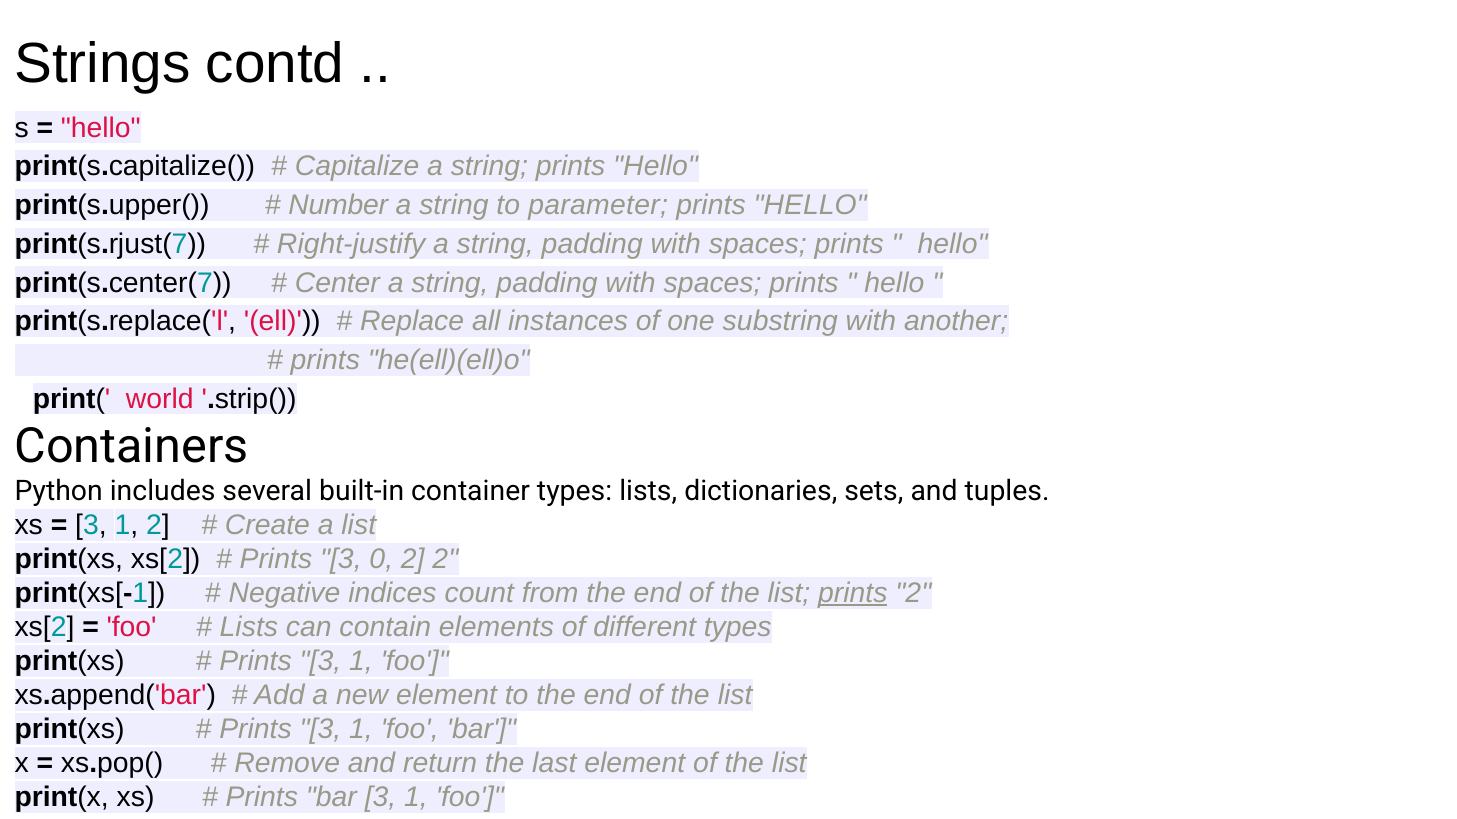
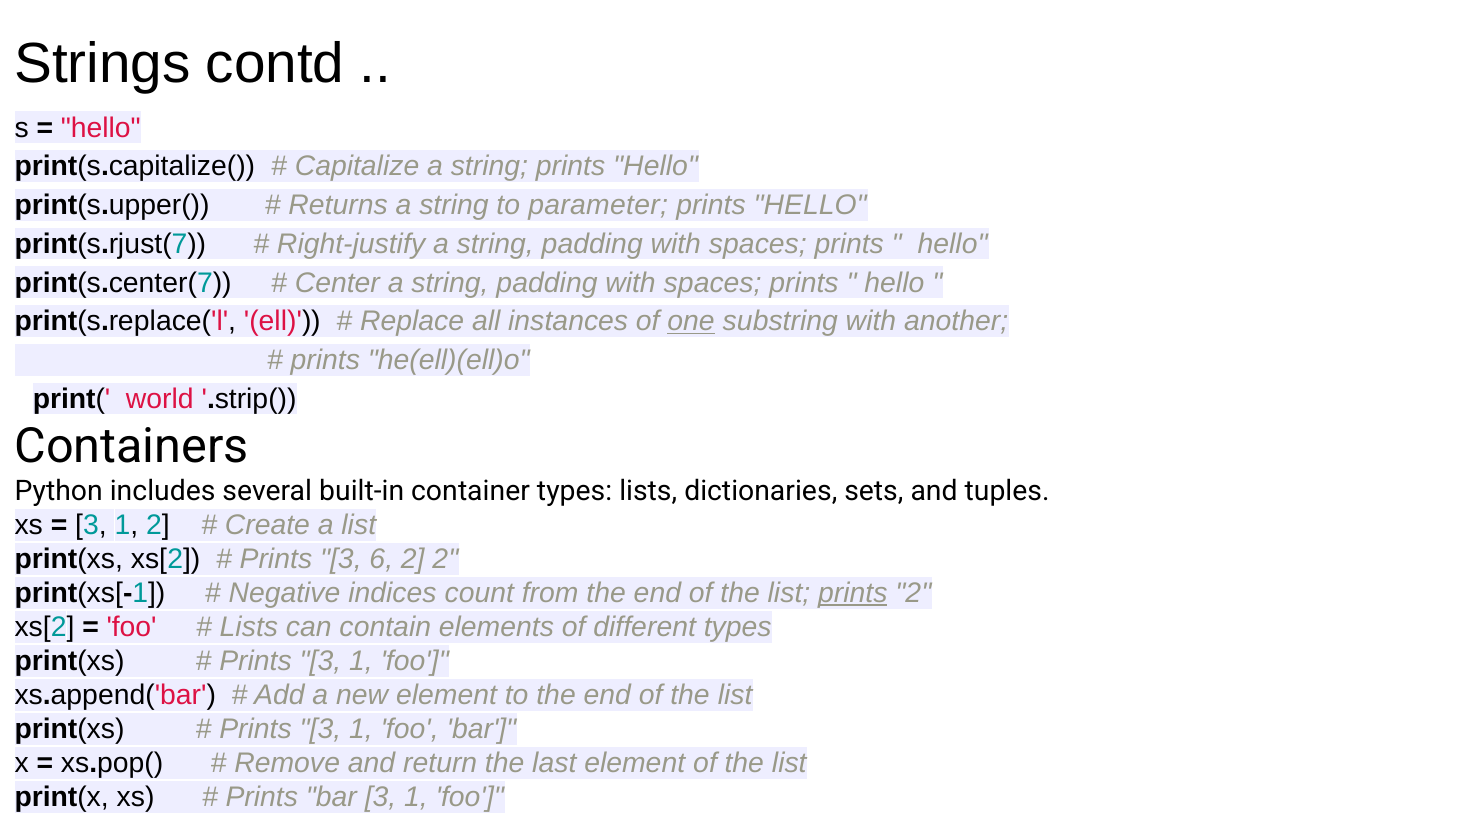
Number: Number -> Returns
one underline: none -> present
0: 0 -> 6
